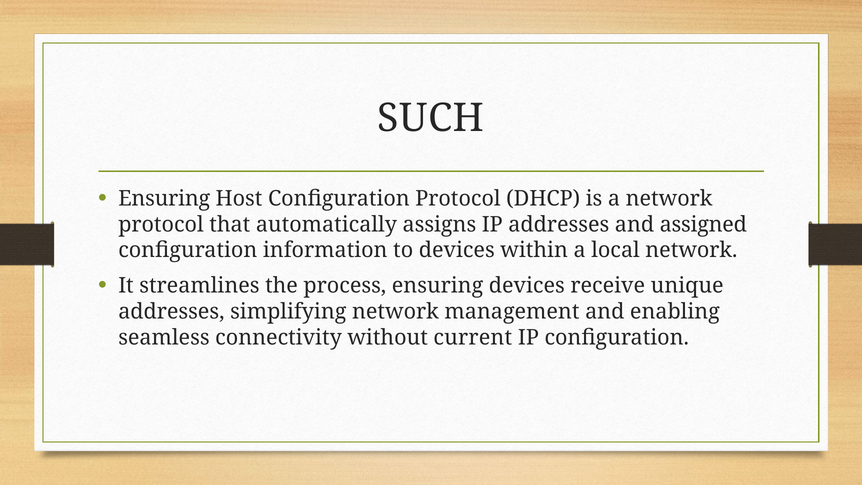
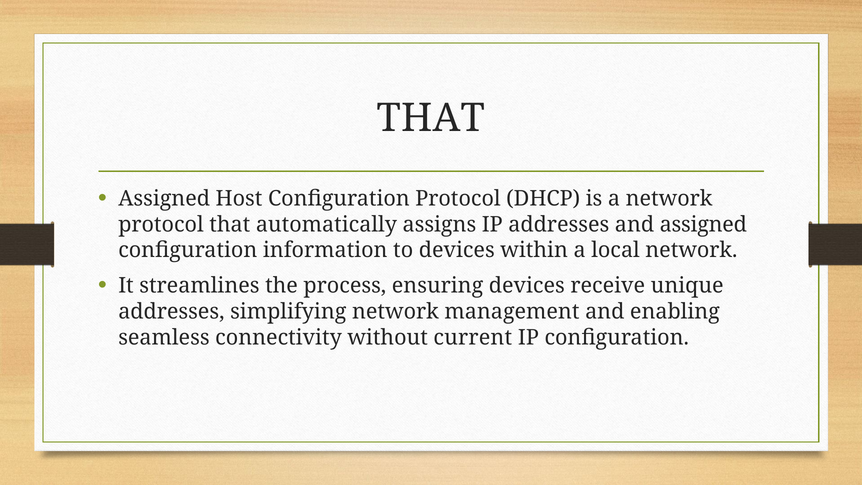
SUCH at (431, 118): SUCH -> THAT
Ensuring at (164, 198): Ensuring -> Assigned
